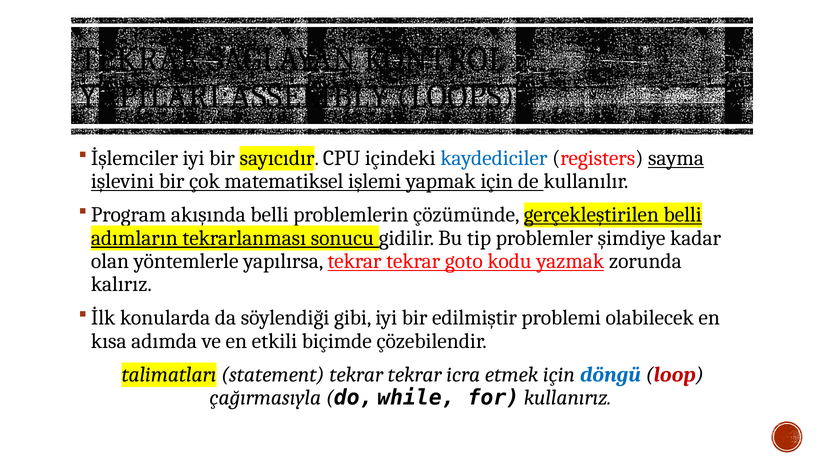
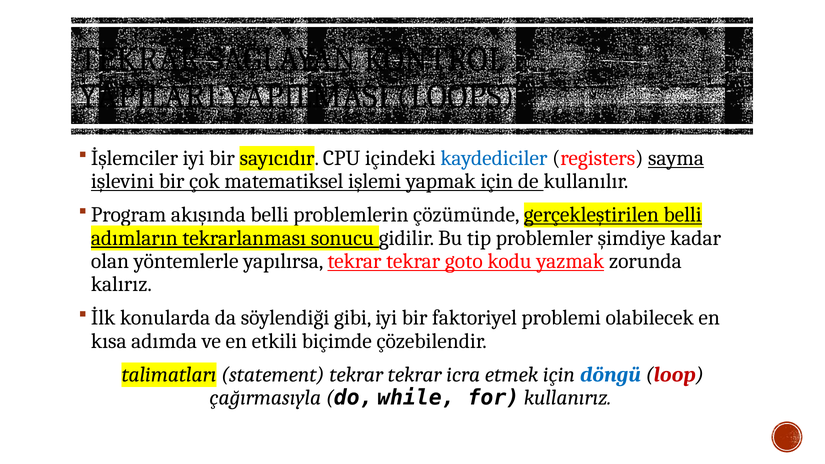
YAPILARI:ASSEMBLY: YAPILARI:ASSEMBLY -> YAPILARI:YAPILMASI
edilmiştir: edilmiştir -> faktoriyel
